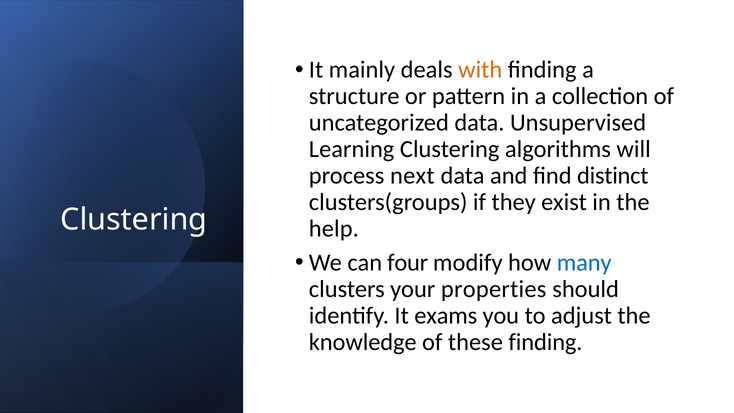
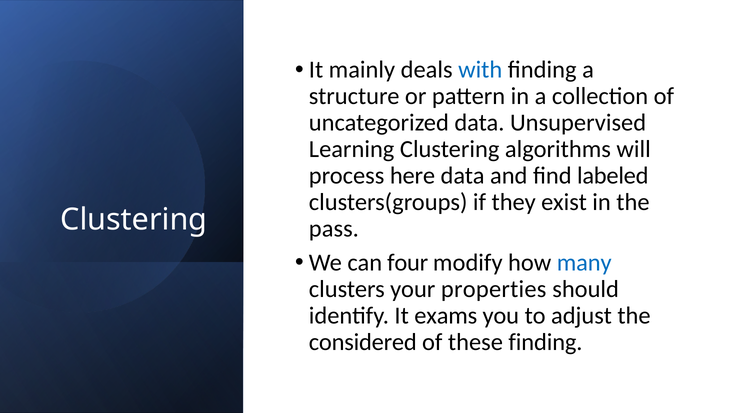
with colour: orange -> blue
next: next -> here
distinct: distinct -> labeled
help: help -> pass
knowledge: knowledge -> considered
